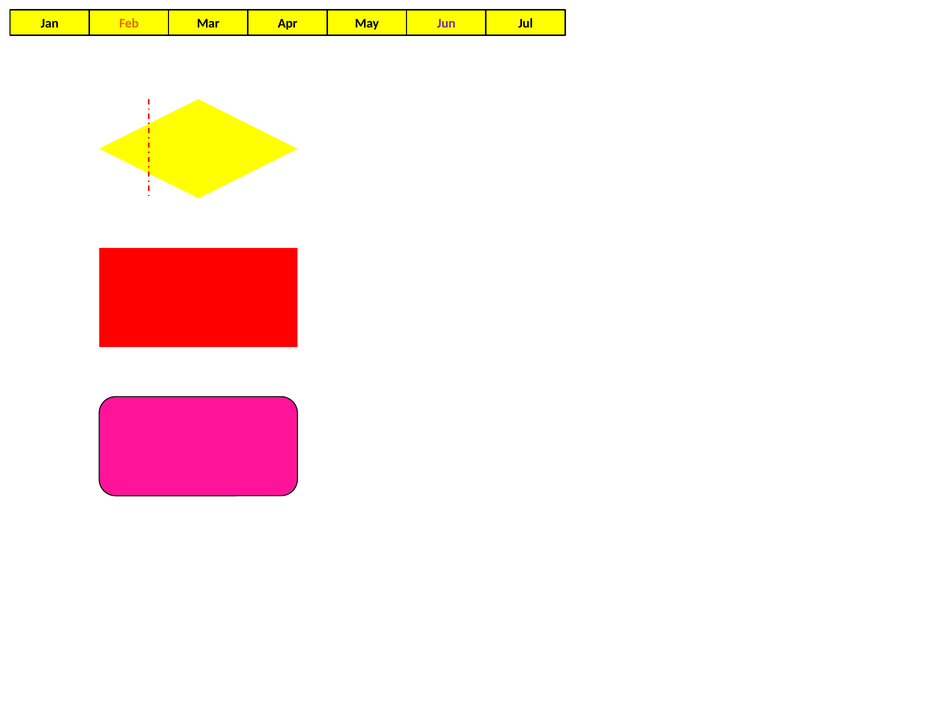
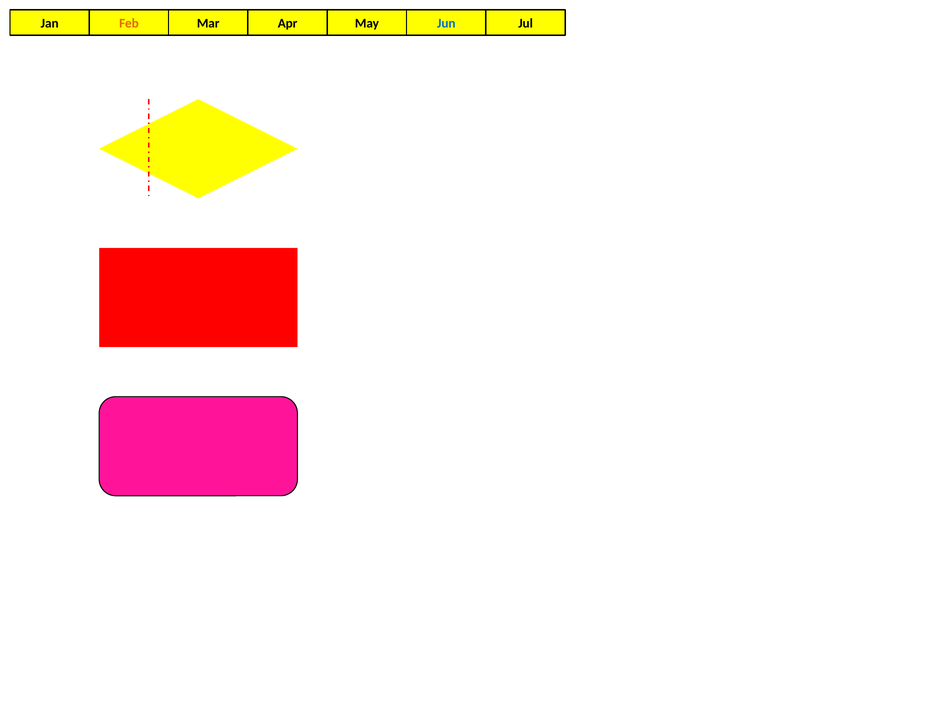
Jun colour: purple -> blue
